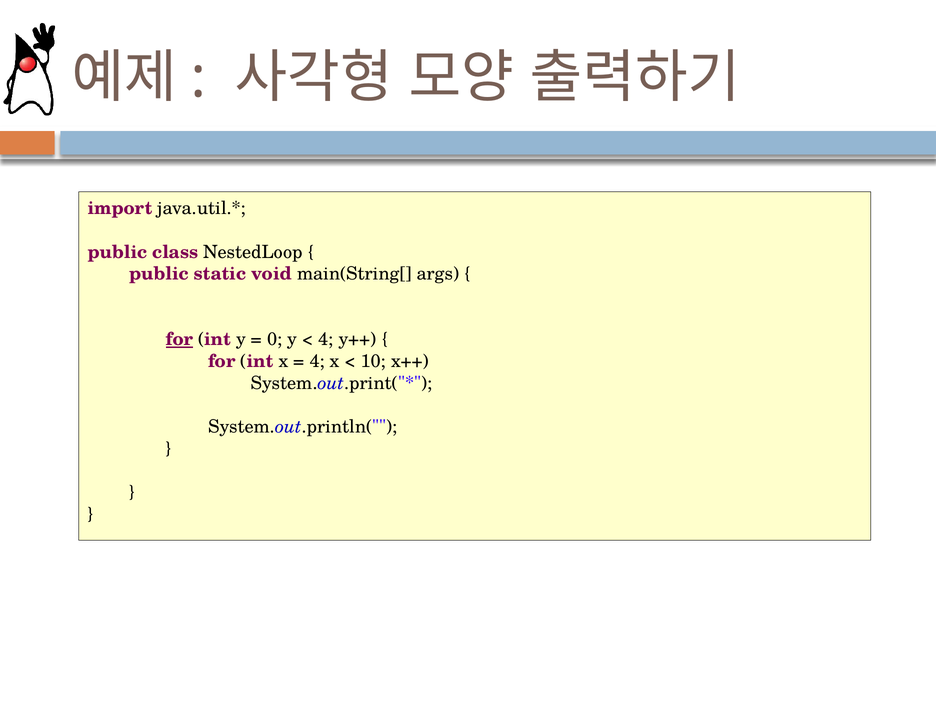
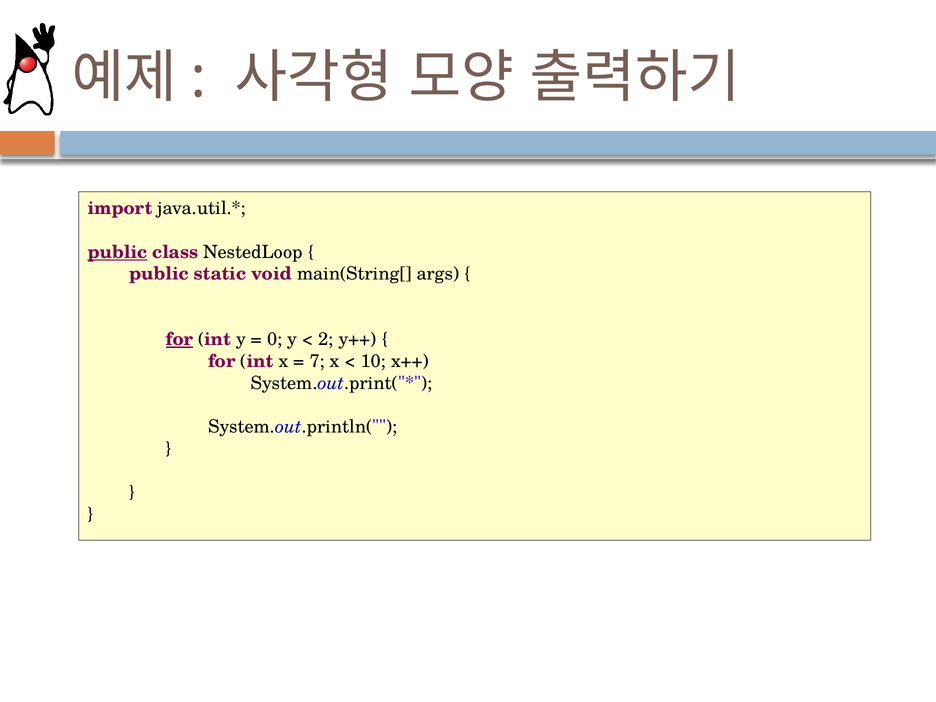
public at (118, 252) underline: none -> present
4 at (326, 339): 4 -> 2
4 at (317, 361): 4 -> 7
